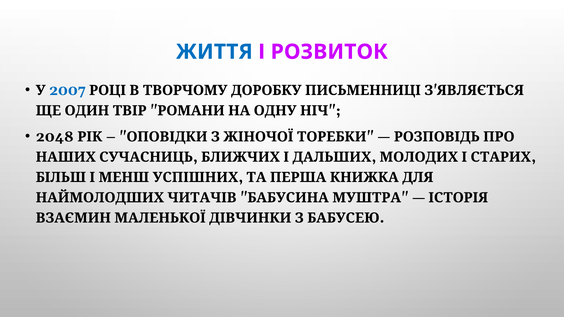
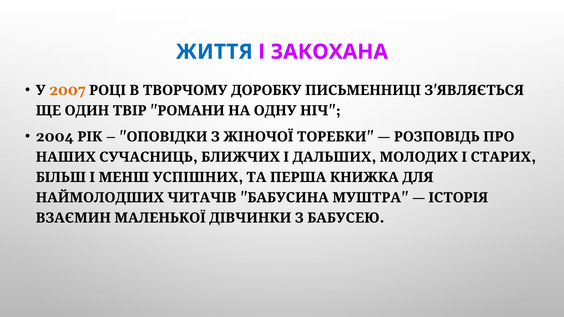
РОЗВИТОК: РОЗВИТОК -> ЗАКОХАНА
2007 colour: blue -> orange
2048: 2048 -> 2004
